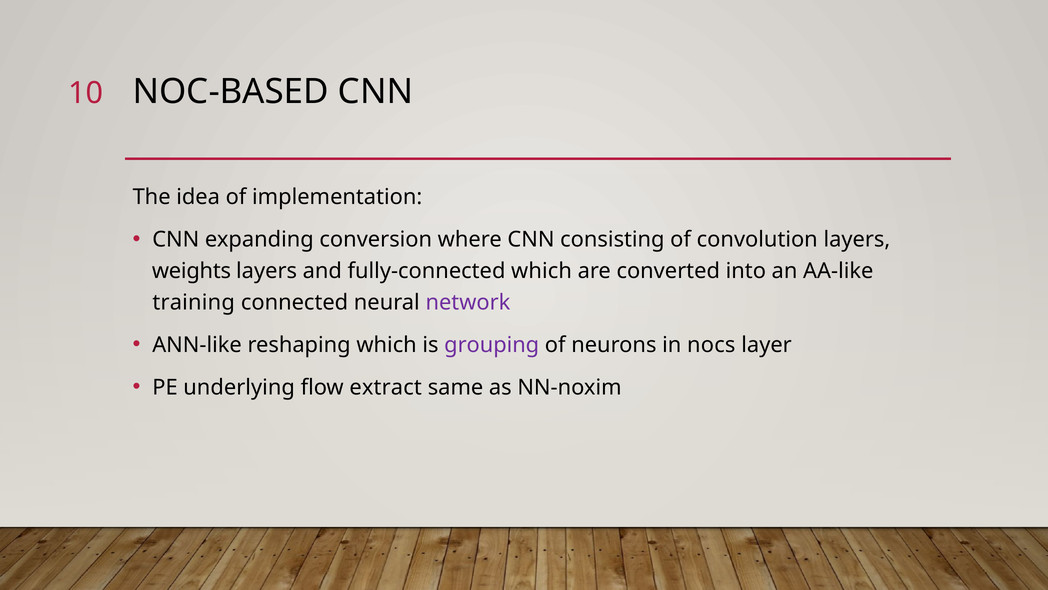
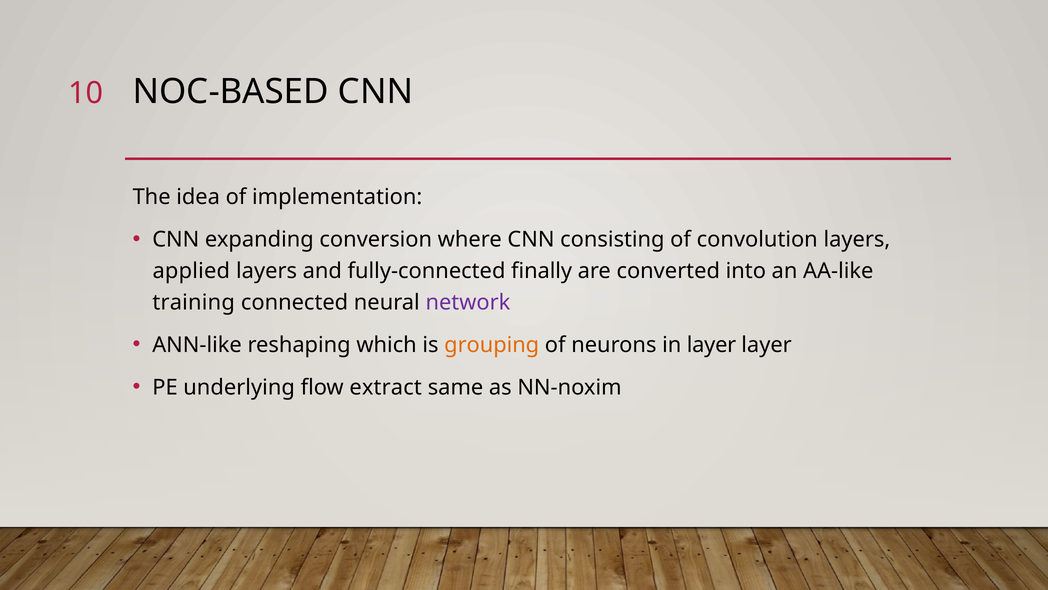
weights: weights -> applied
fully-connected which: which -> finally
grouping colour: purple -> orange
in nocs: nocs -> layer
